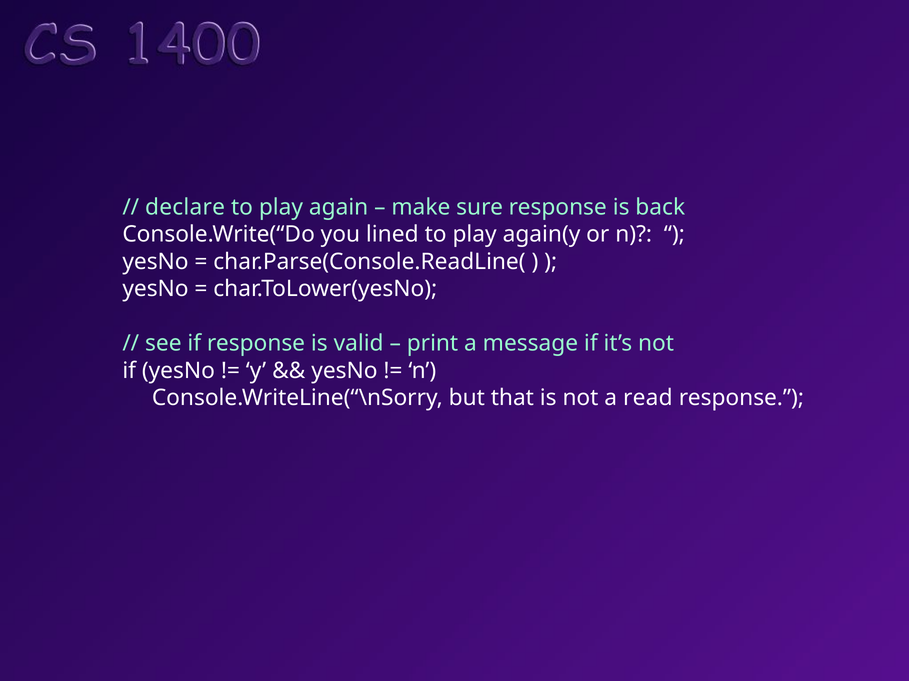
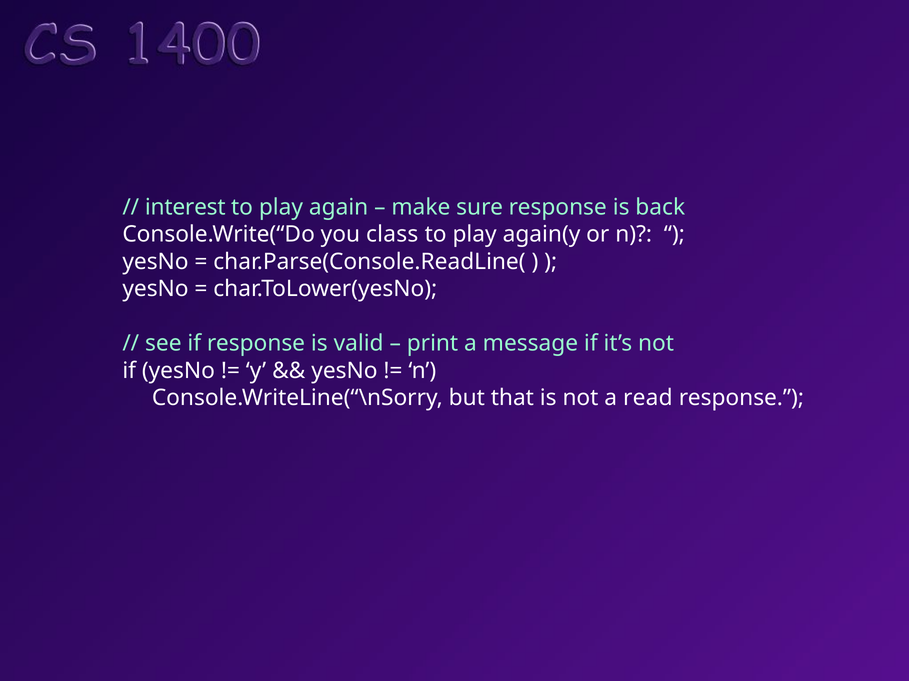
declare: declare -> interest
lined: lined -> class
